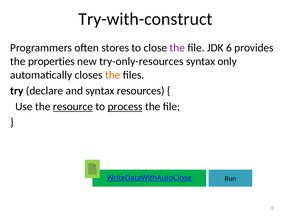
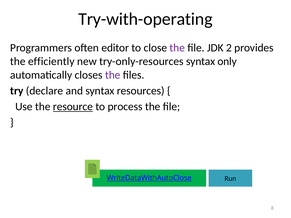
Try-with-construct: Try-with-construct -> Try-with-operating
stores: stores -> editor
6: 6 -> 2
properties: properties -> efficiently
the at (113, 75) colour: orange -> purple
process underline: present -> none
